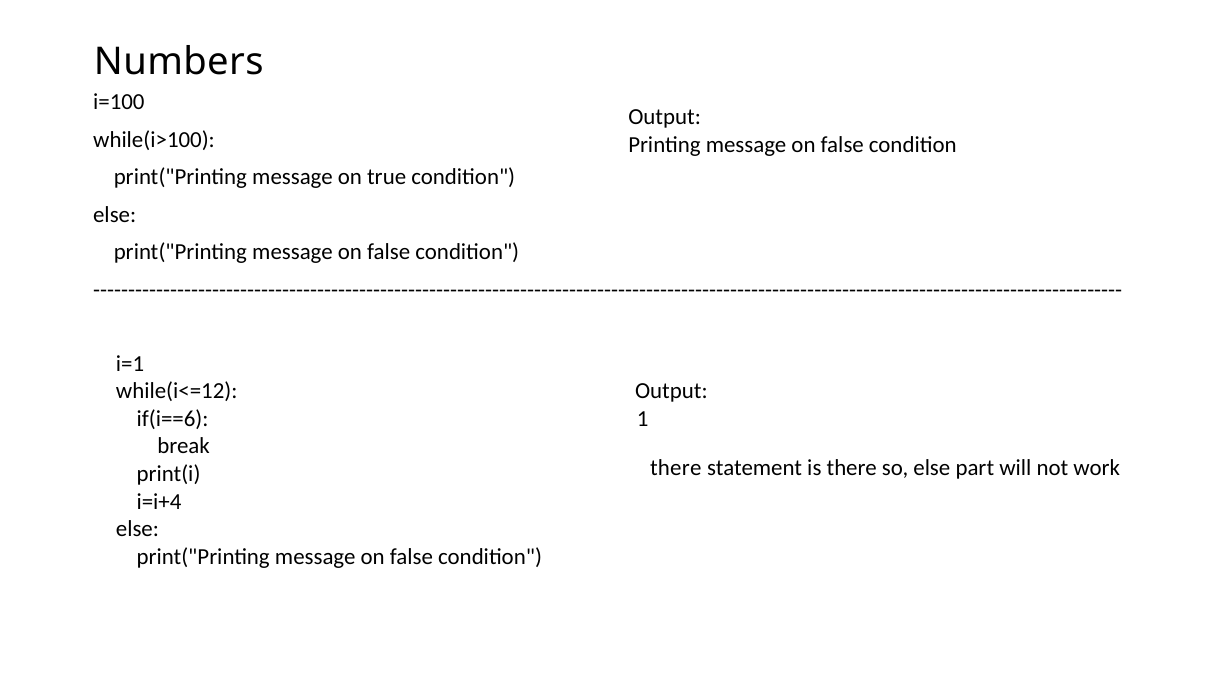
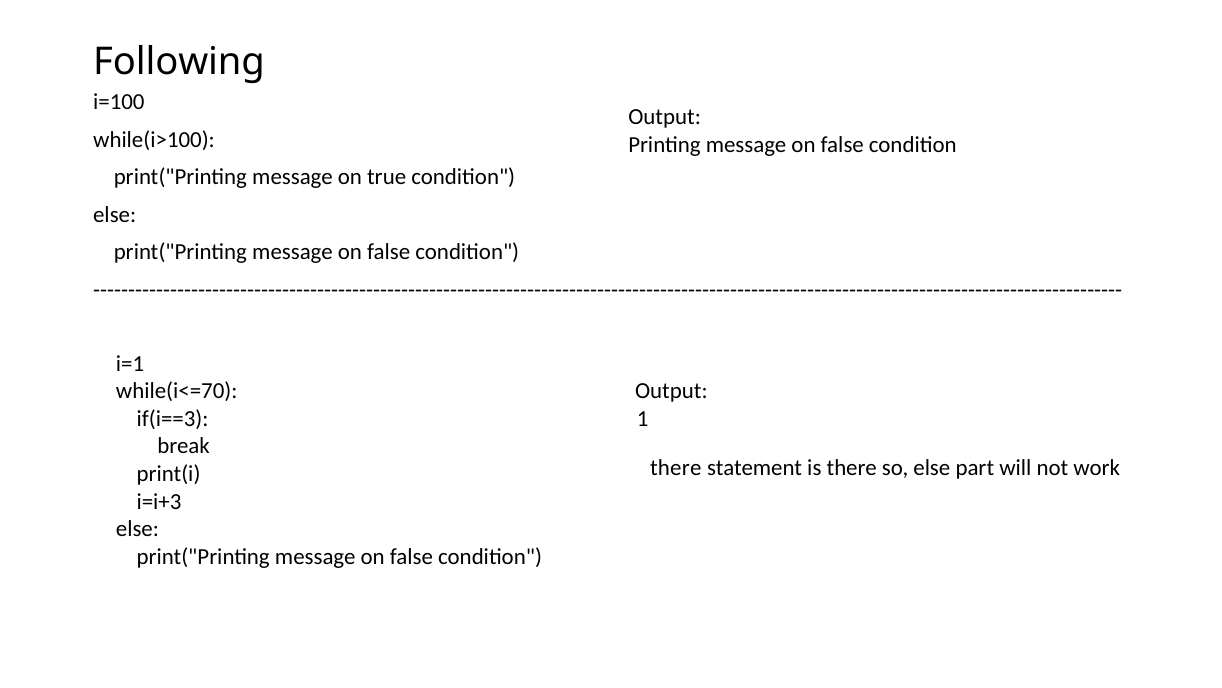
Numbers: Numbers -> Following
while(i<=12: while(i<=12 -> while(i<=70
if(i==6: if(i==6 -> if(i==3
i=i+4: i=i+4 -> i=i+3
